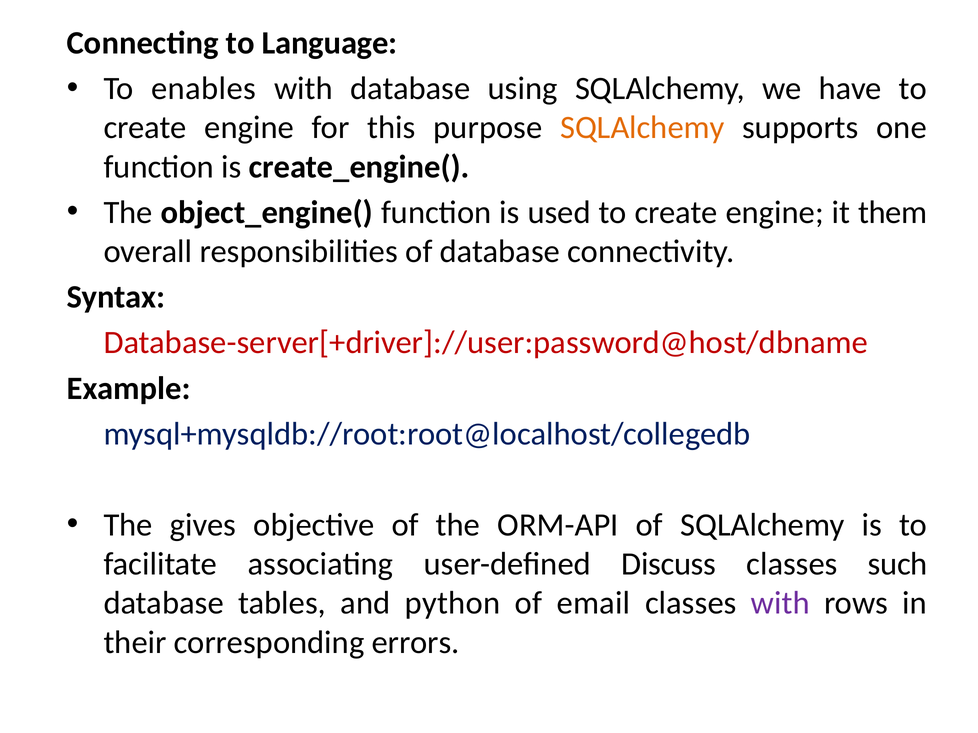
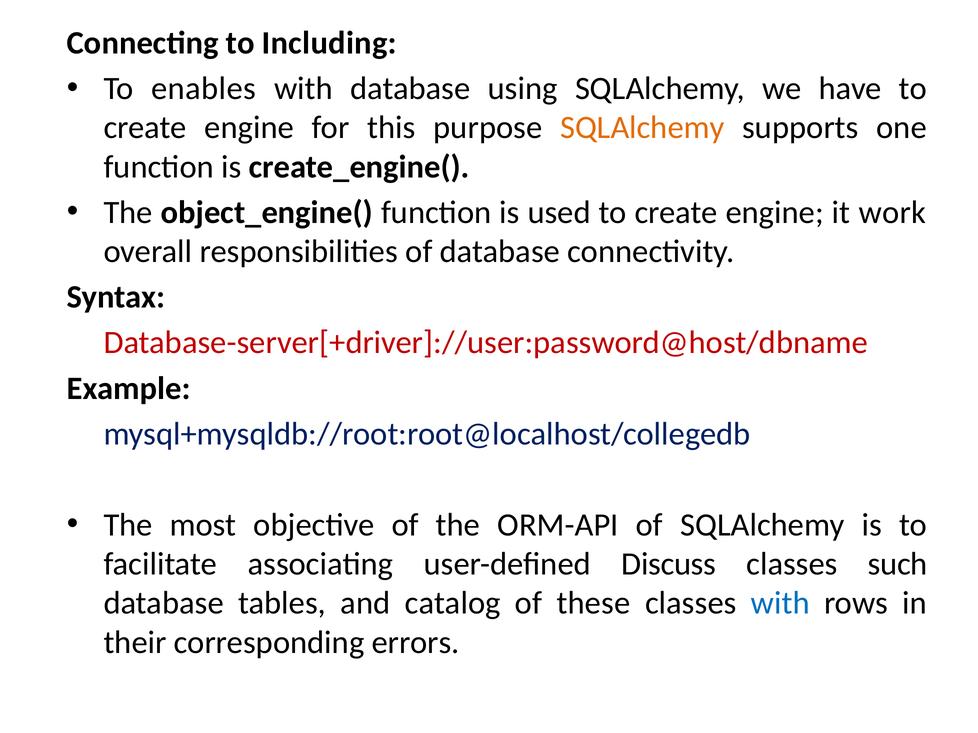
Language: Language -> Including
them: them -> work
gives: gives -> most
python: python -> catalog
email: email -> these
with at (780, 604) colour: purple -> blue
